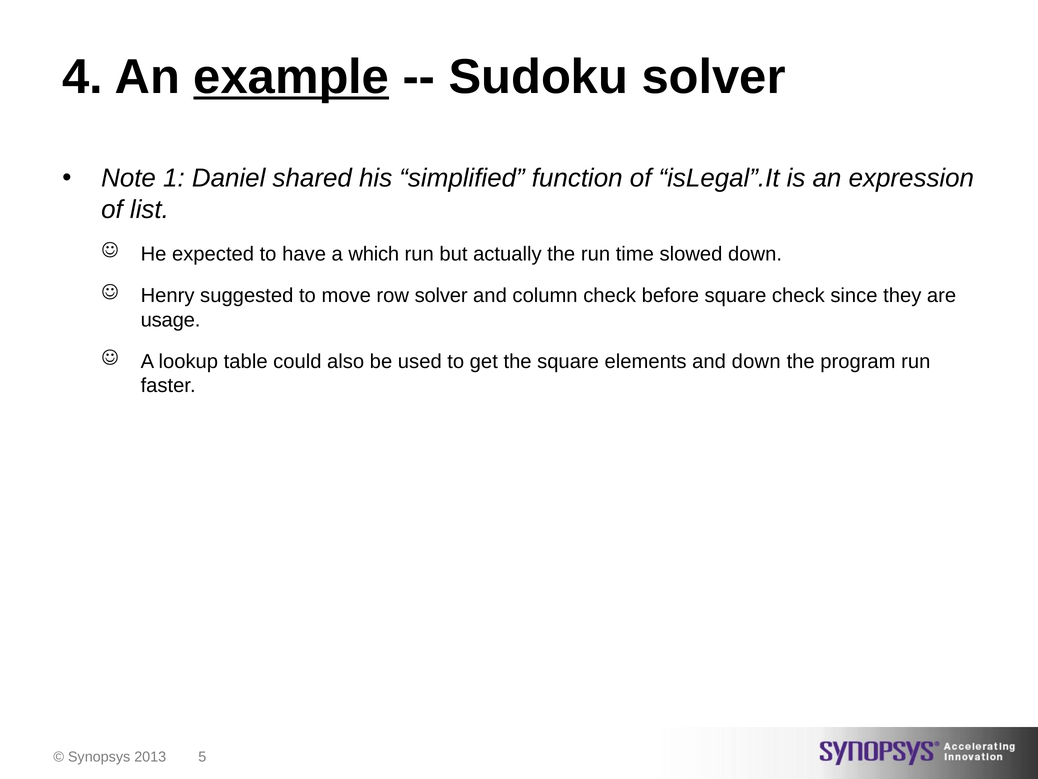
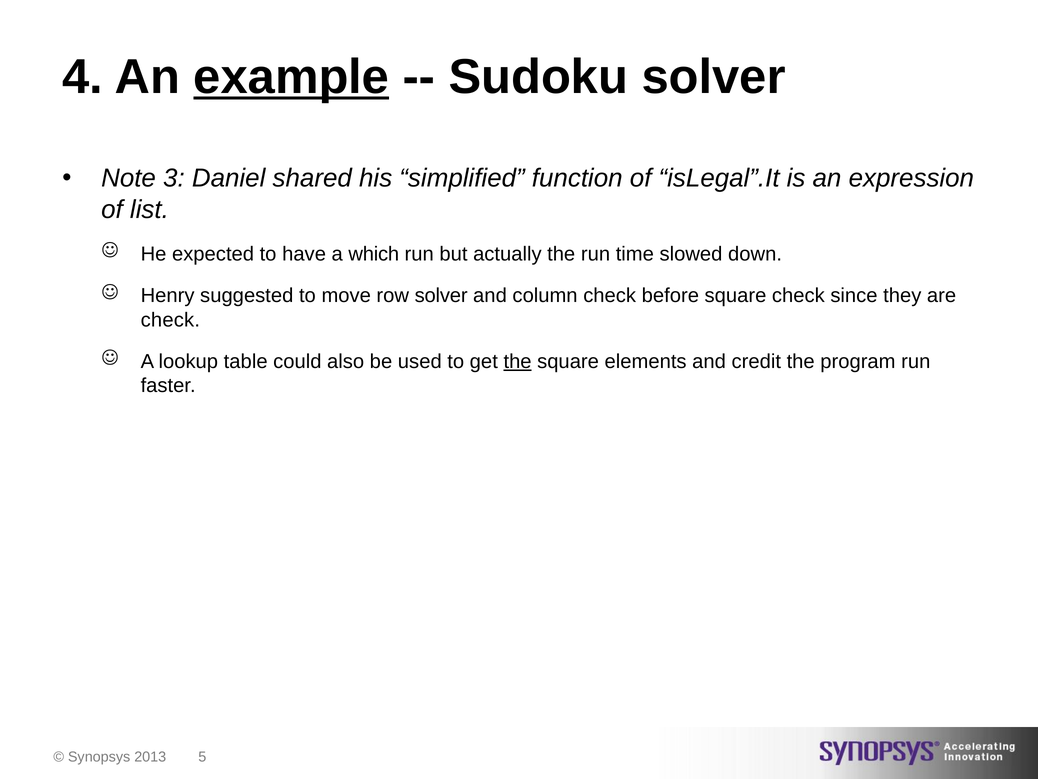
1: 1 -> 3
usage at (171, 320): usage -> check
the at (518, 361) underline: none -> present
and down: down -> credit
